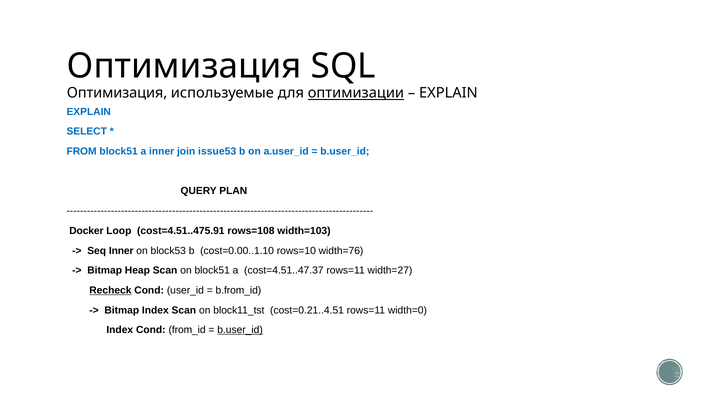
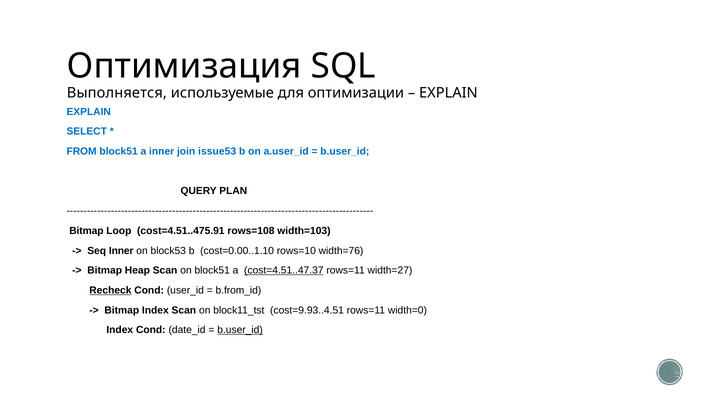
Оптимизация at (117, 93): Оптимизация -> Выполняется
оптимизации underline: present -> none
Docker at (86, 231): Docker -> Bitmap
cost=4.51..47.37 underline: none -> present
cost=0.21..4.51: cost=0.21..4.51 -> cost=9.93..4.51
from_id: from_id -> date_id
